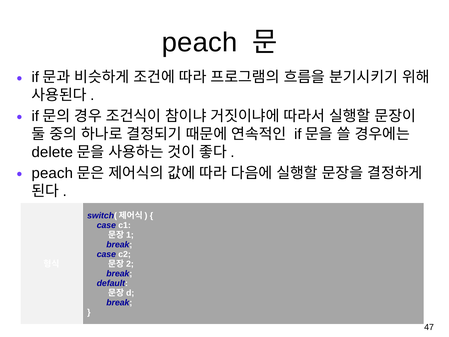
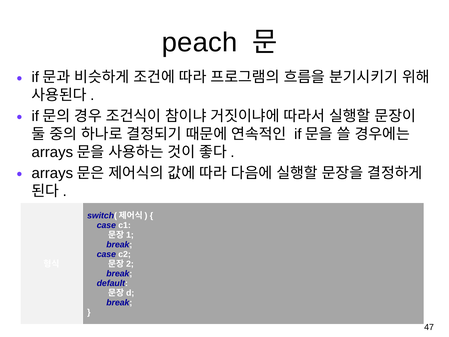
delete at (52, 152): delete -> arrays
peach at (52, 173): peach -> arrays
